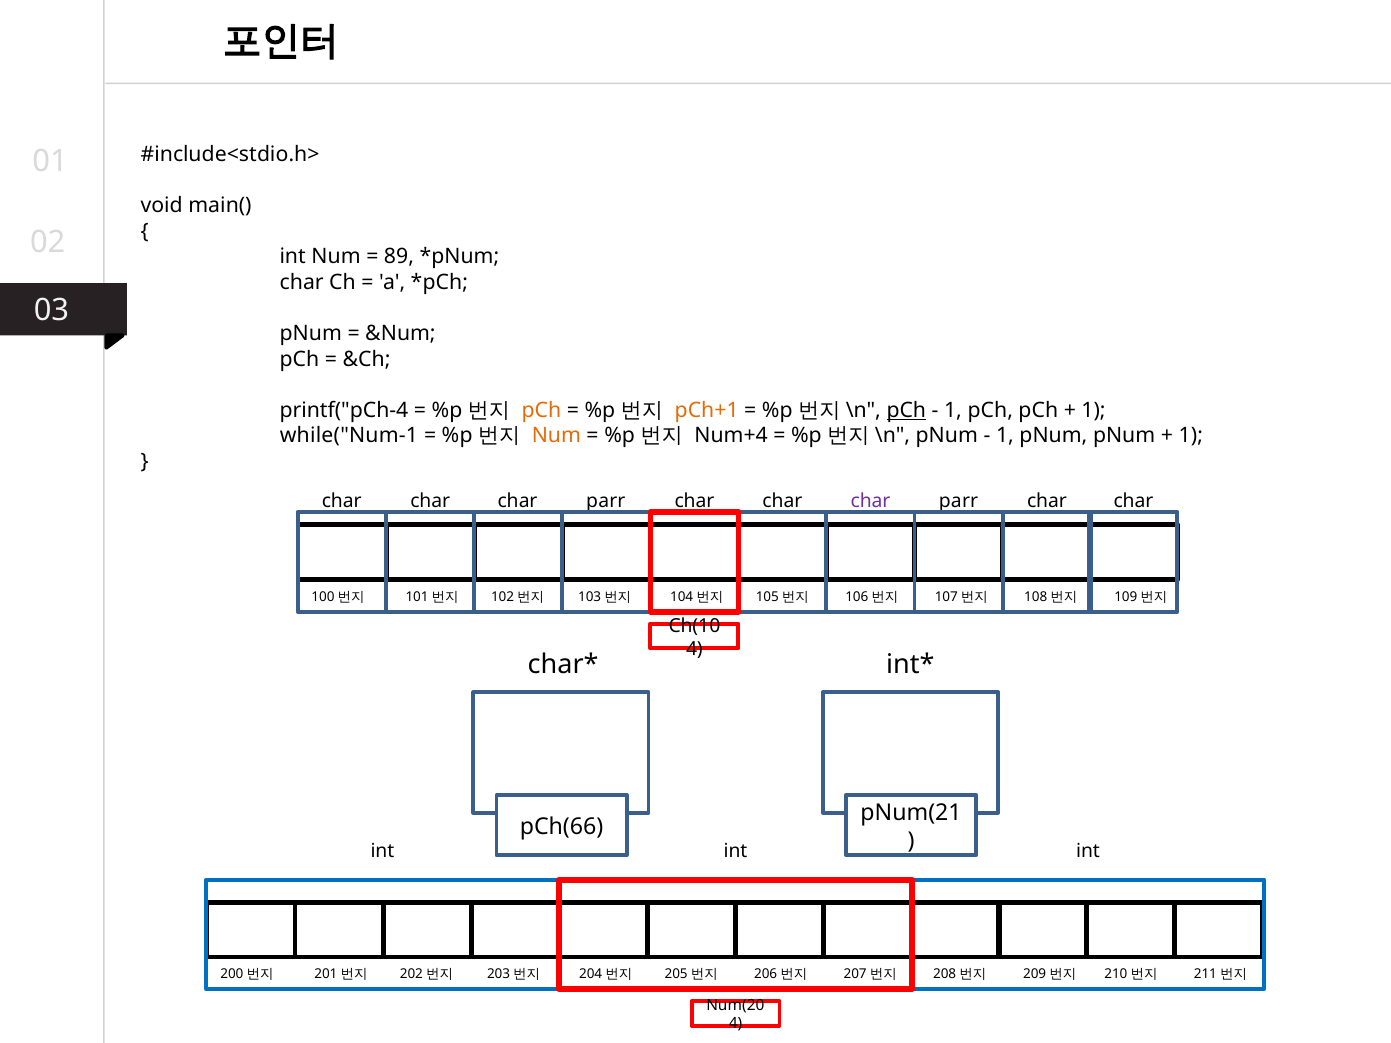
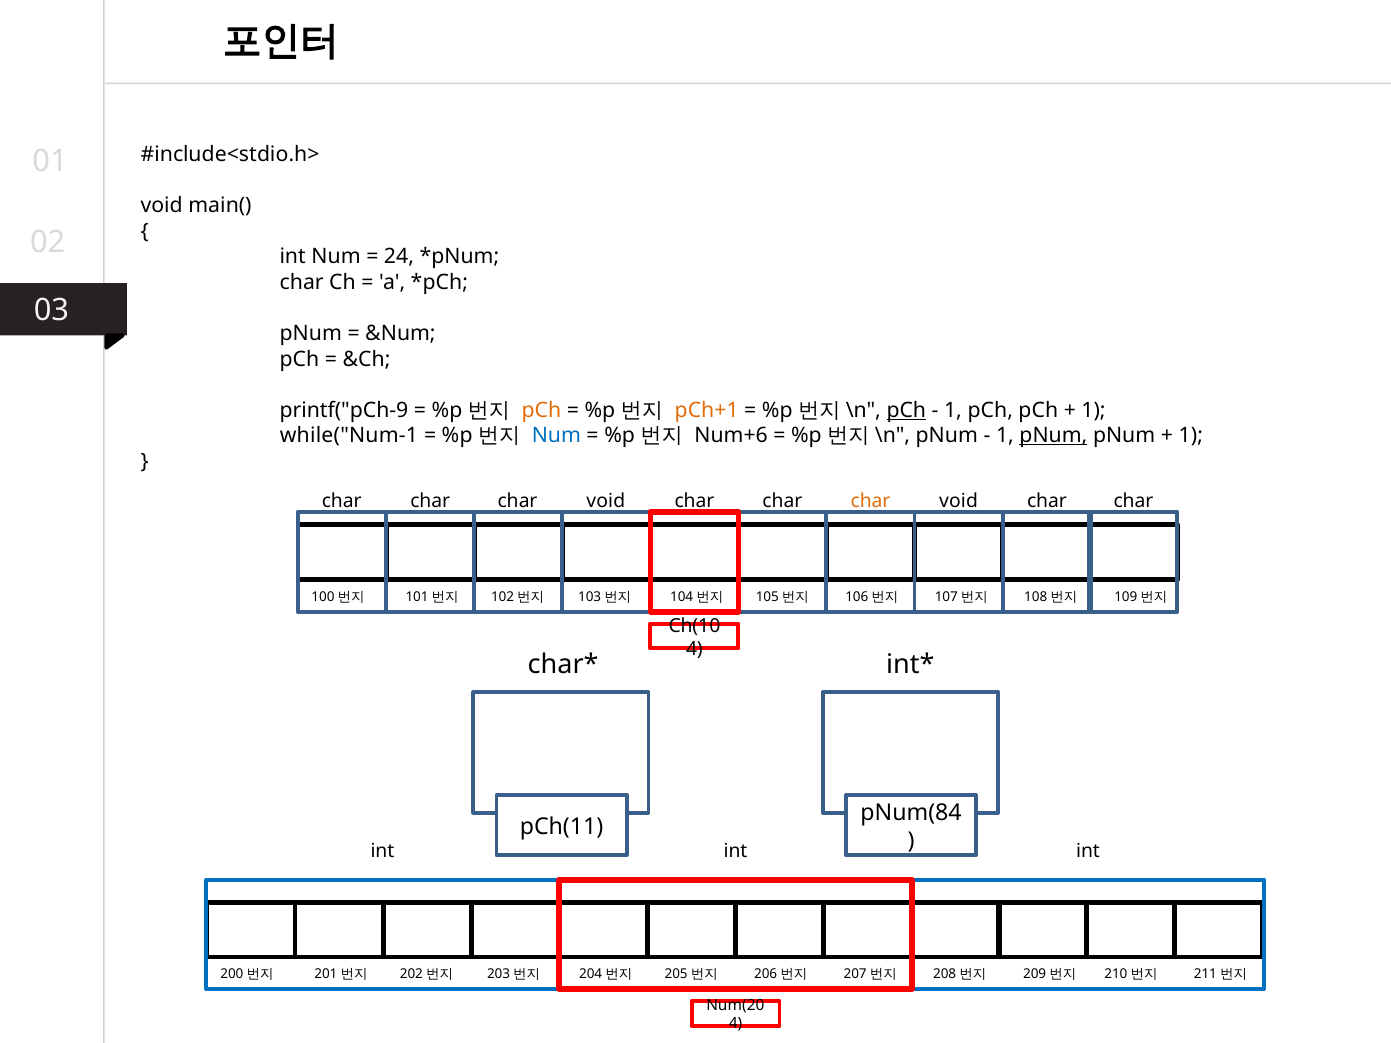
89: 89 -> 24
printf("pCh-4: printf("pCh-4 -> printf("pCh-9
Num at (556, 436) colour: orange -> blue
Num+4: Num+4 -> Num+6
pNum at (1053, 436) underline: none -> present
parr at (606, 502): parr -> void
char at (871, 502) colour: purple -> orange
char parr: parr -> void
pNum(21: pNum(21 -> pNum(84
pCh(66: pCh(66 -> pCh(11
